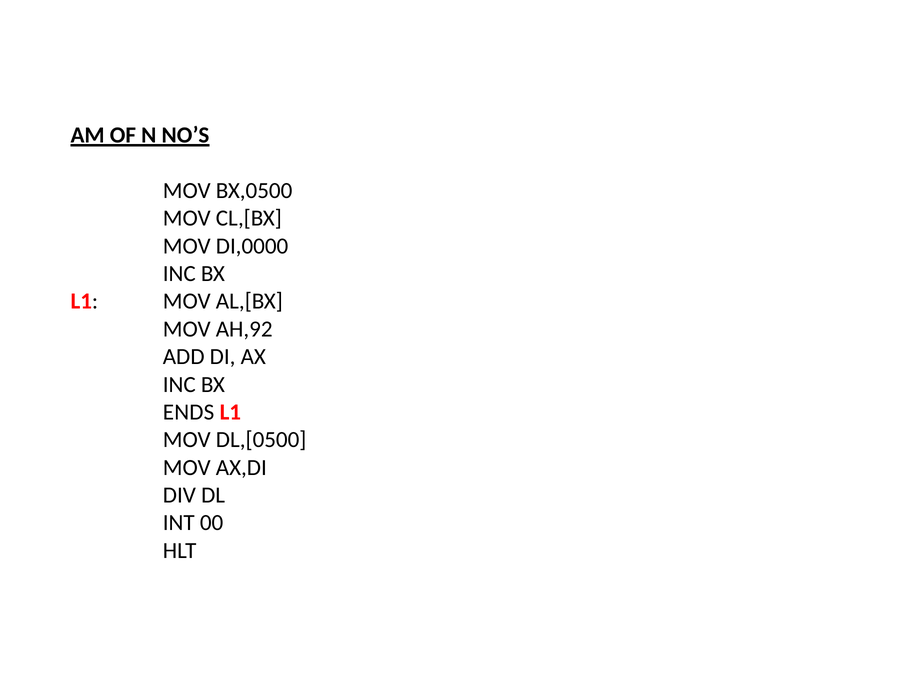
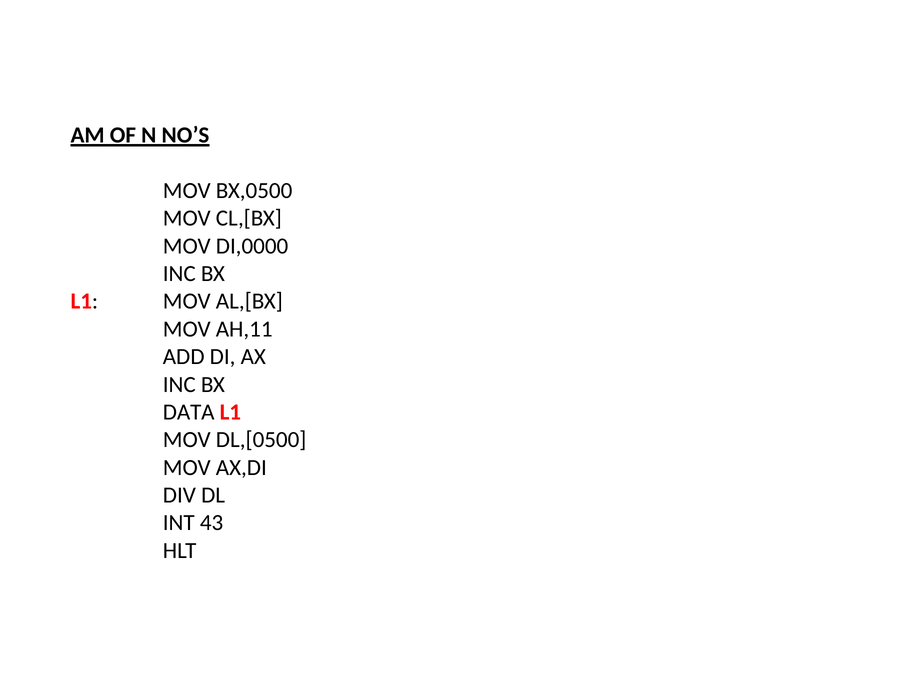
AH,92: AH,92 -> AH,11
ENDS: ENDS -> DATA
00: 00 -> 43
